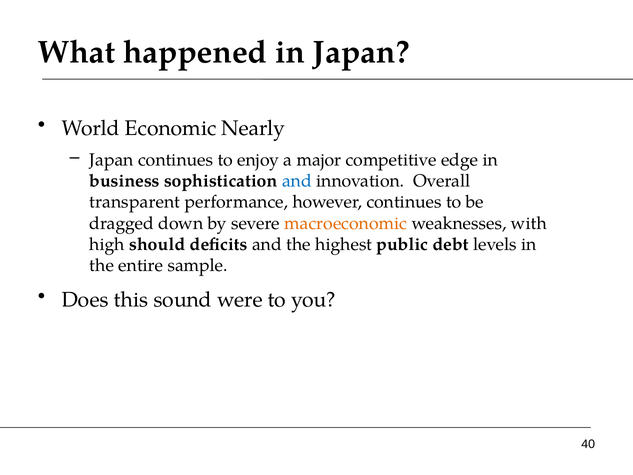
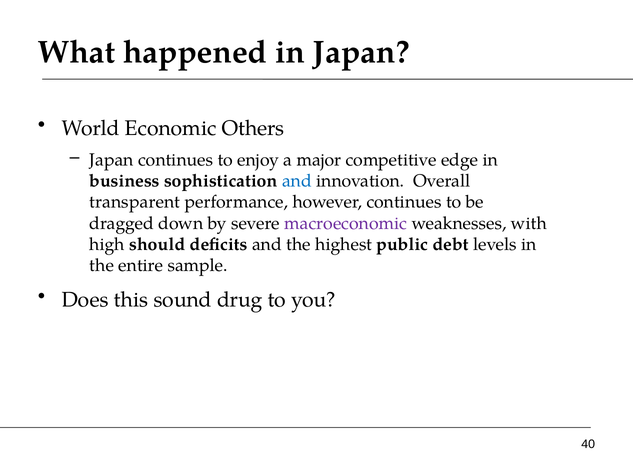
Nearly: Nearly -> Others
macroeconomic colour: orange -> purple
were: were -> drug
